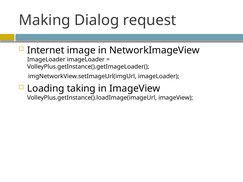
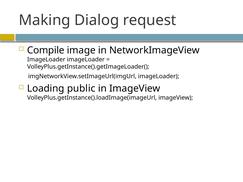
Internet: Internet -> Compile
taking: taking -> public
